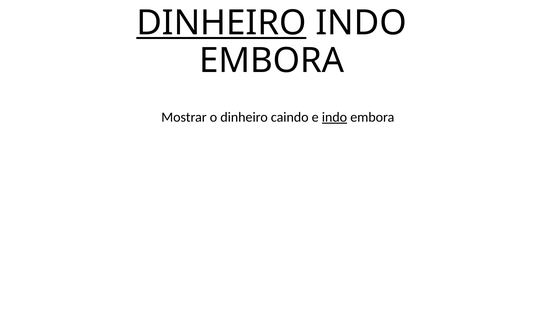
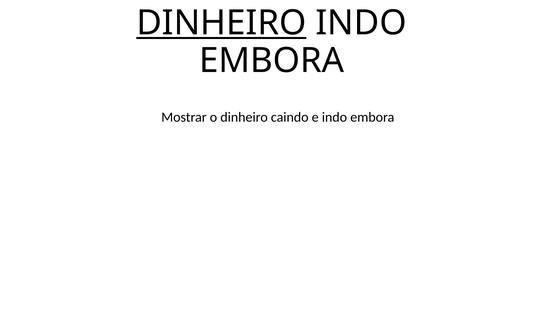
indo at (334, 117) underline: present -> none
